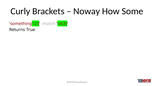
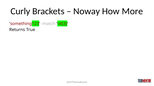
Some: Some -> More
